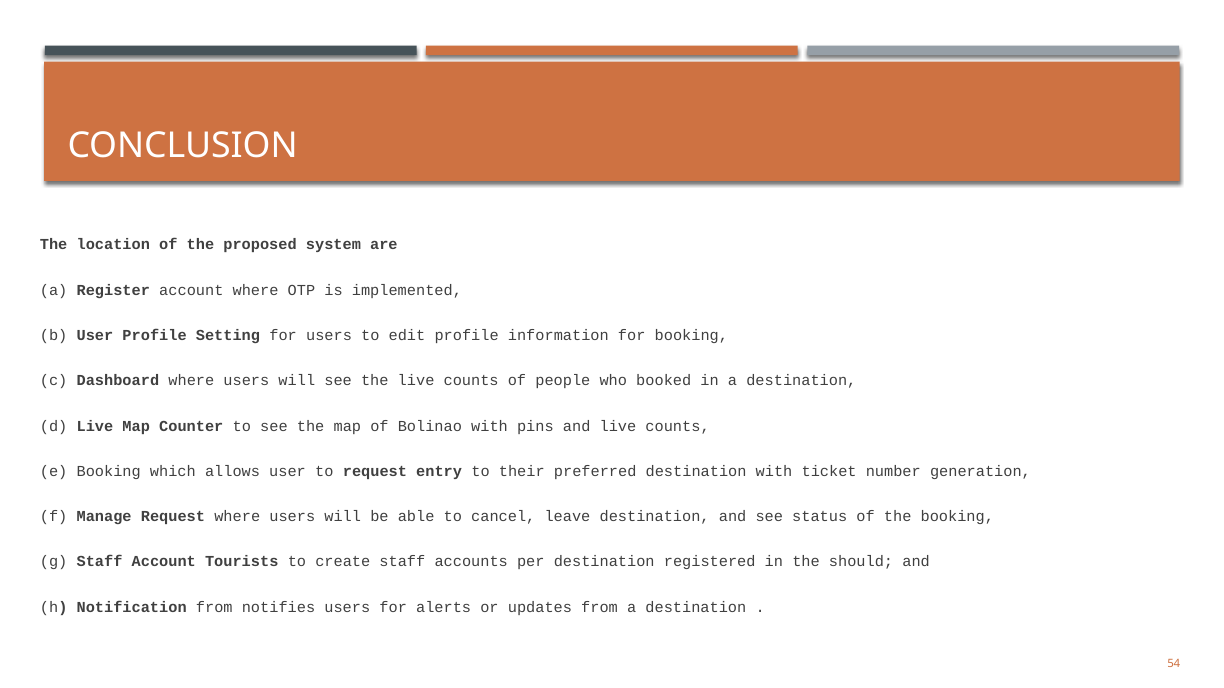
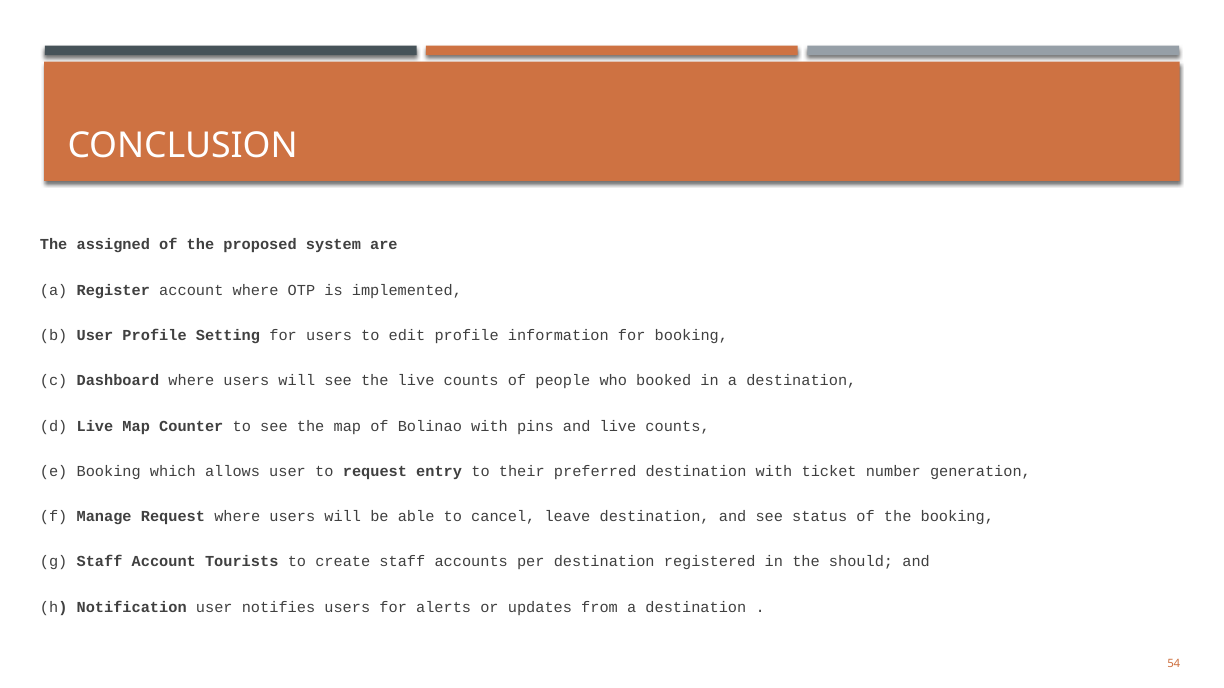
location: location -> assigned
Notification from: from -> user
